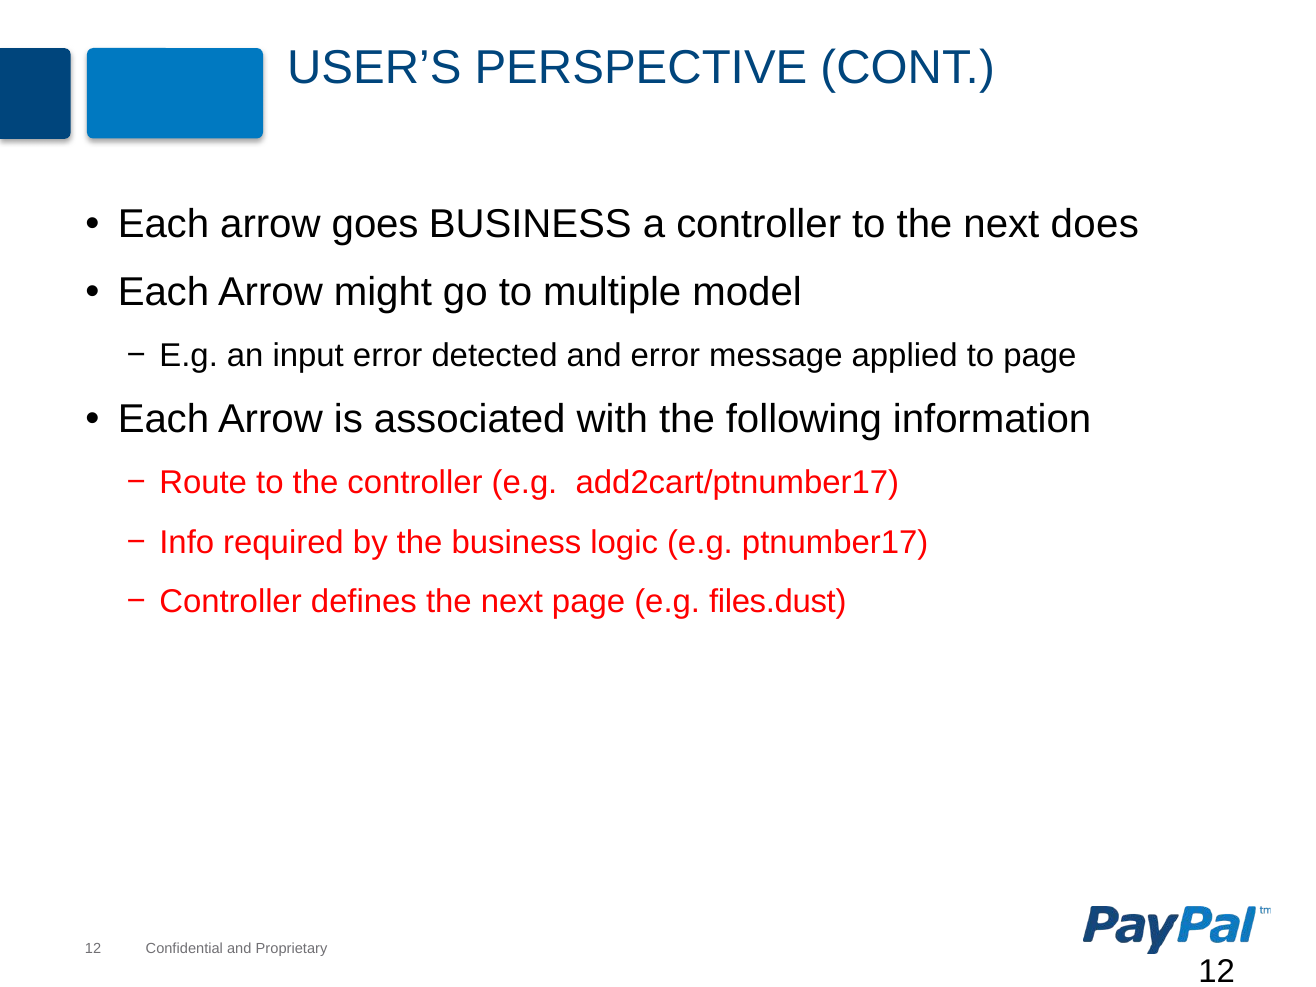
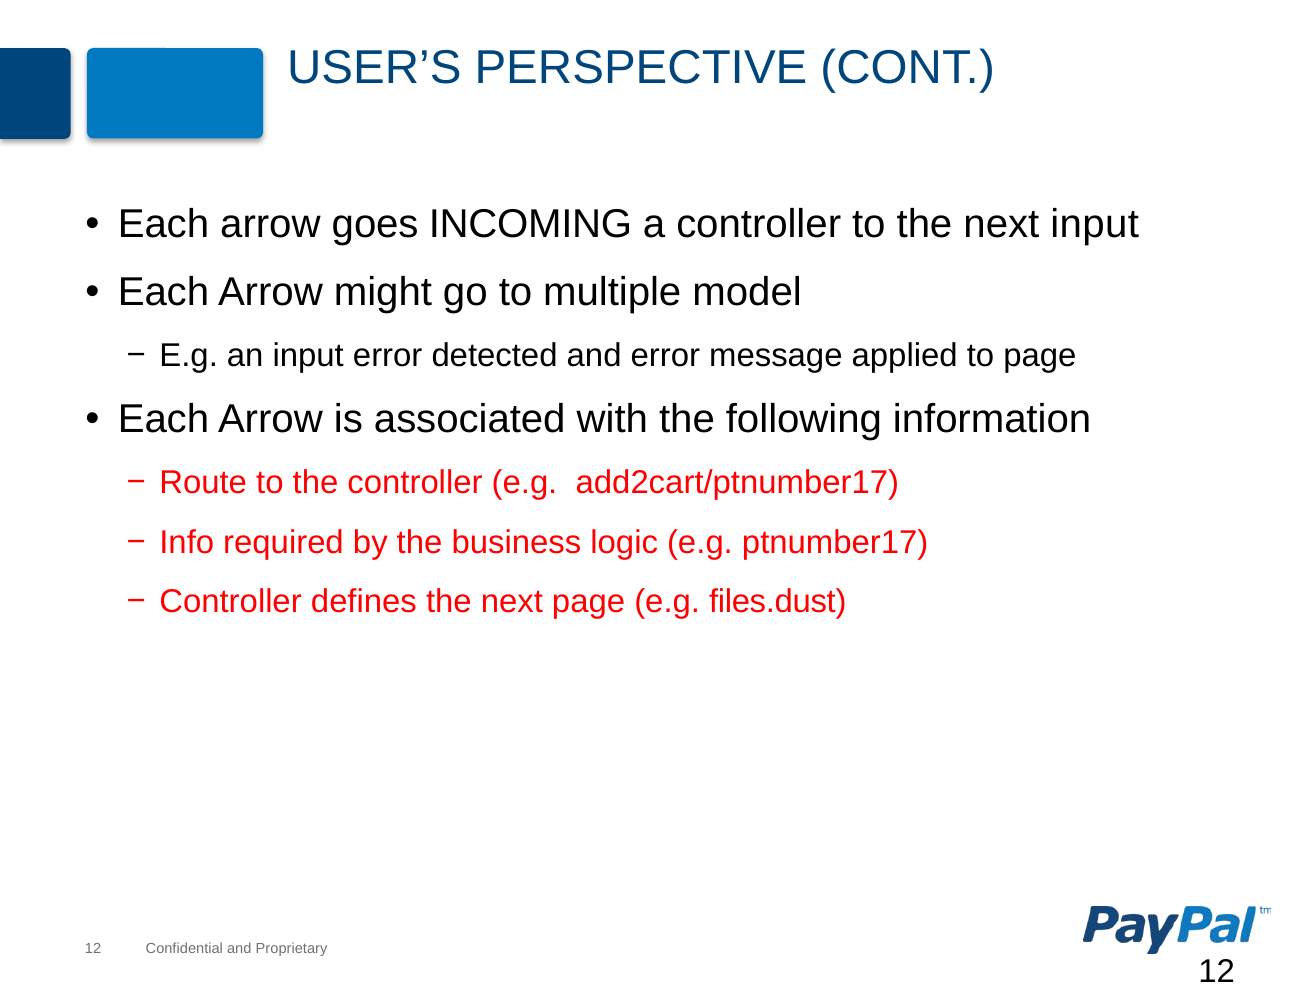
goes BUSINESS: BUSINESS -> INCOMING
next does: does -> input
